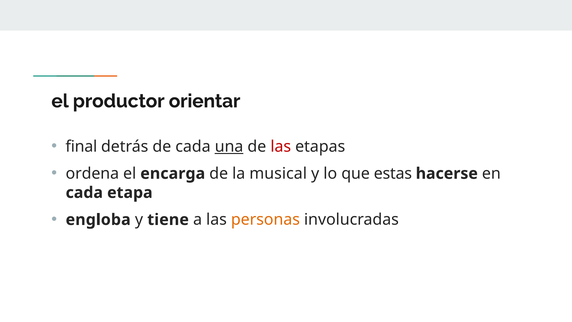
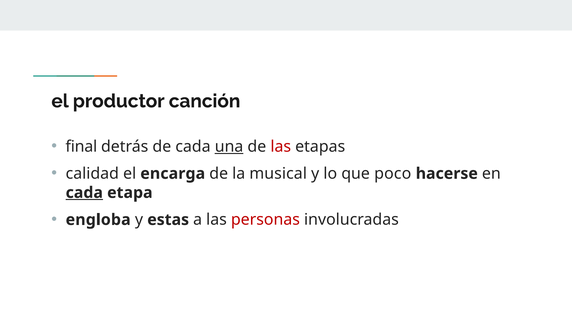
orientar: orientar -> canción
ordena: ordena -> calidad
estas: estas -> poco
cada at (84, 193) underline: none -> present
tiene: tiene -> estas
personas colour: orange -> red
